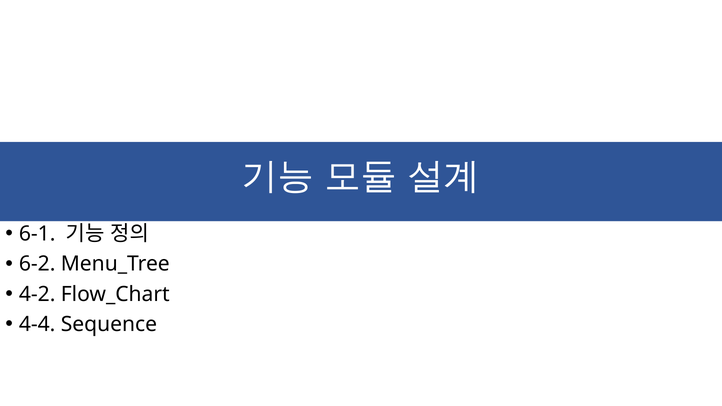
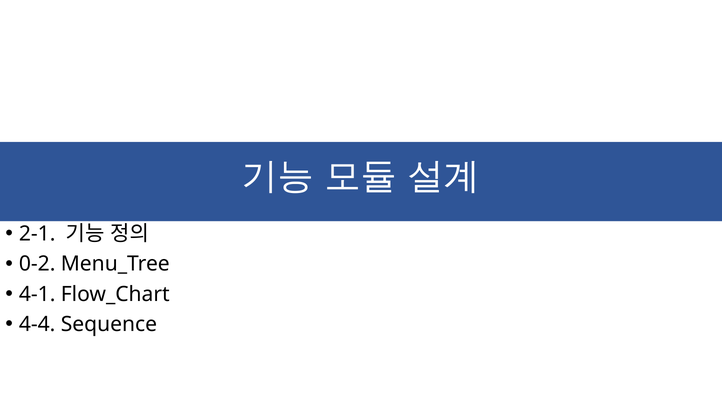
6-1: 6-1 -> 2-1
6-2: 6-2 -> 0-2
4-2: 4-2 -> 4-1
